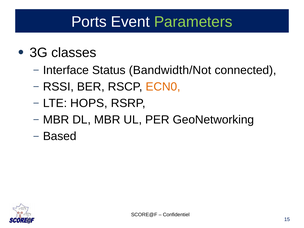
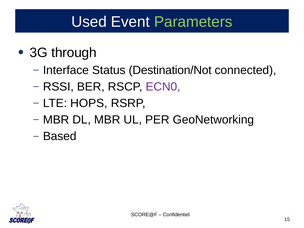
Ports: Ports -> Used
classes: classes -> through
Bandwidth/Not: Bandwidth/Not -> Destination/Not
ECN0 colour: orange -> purple
